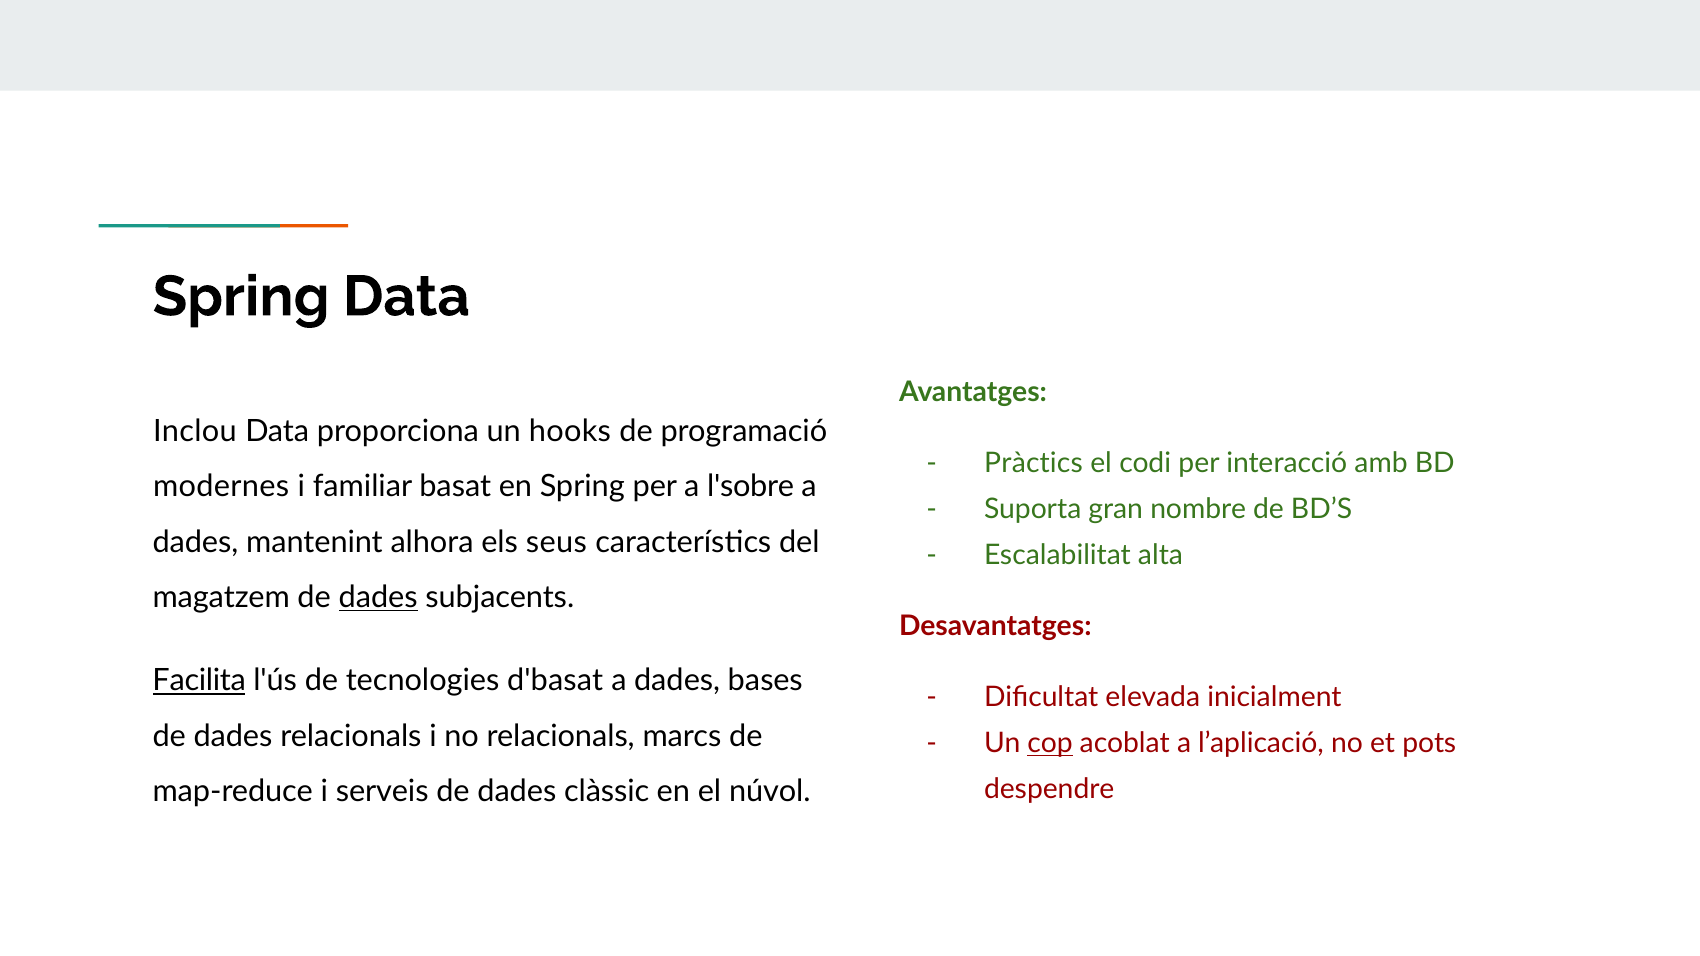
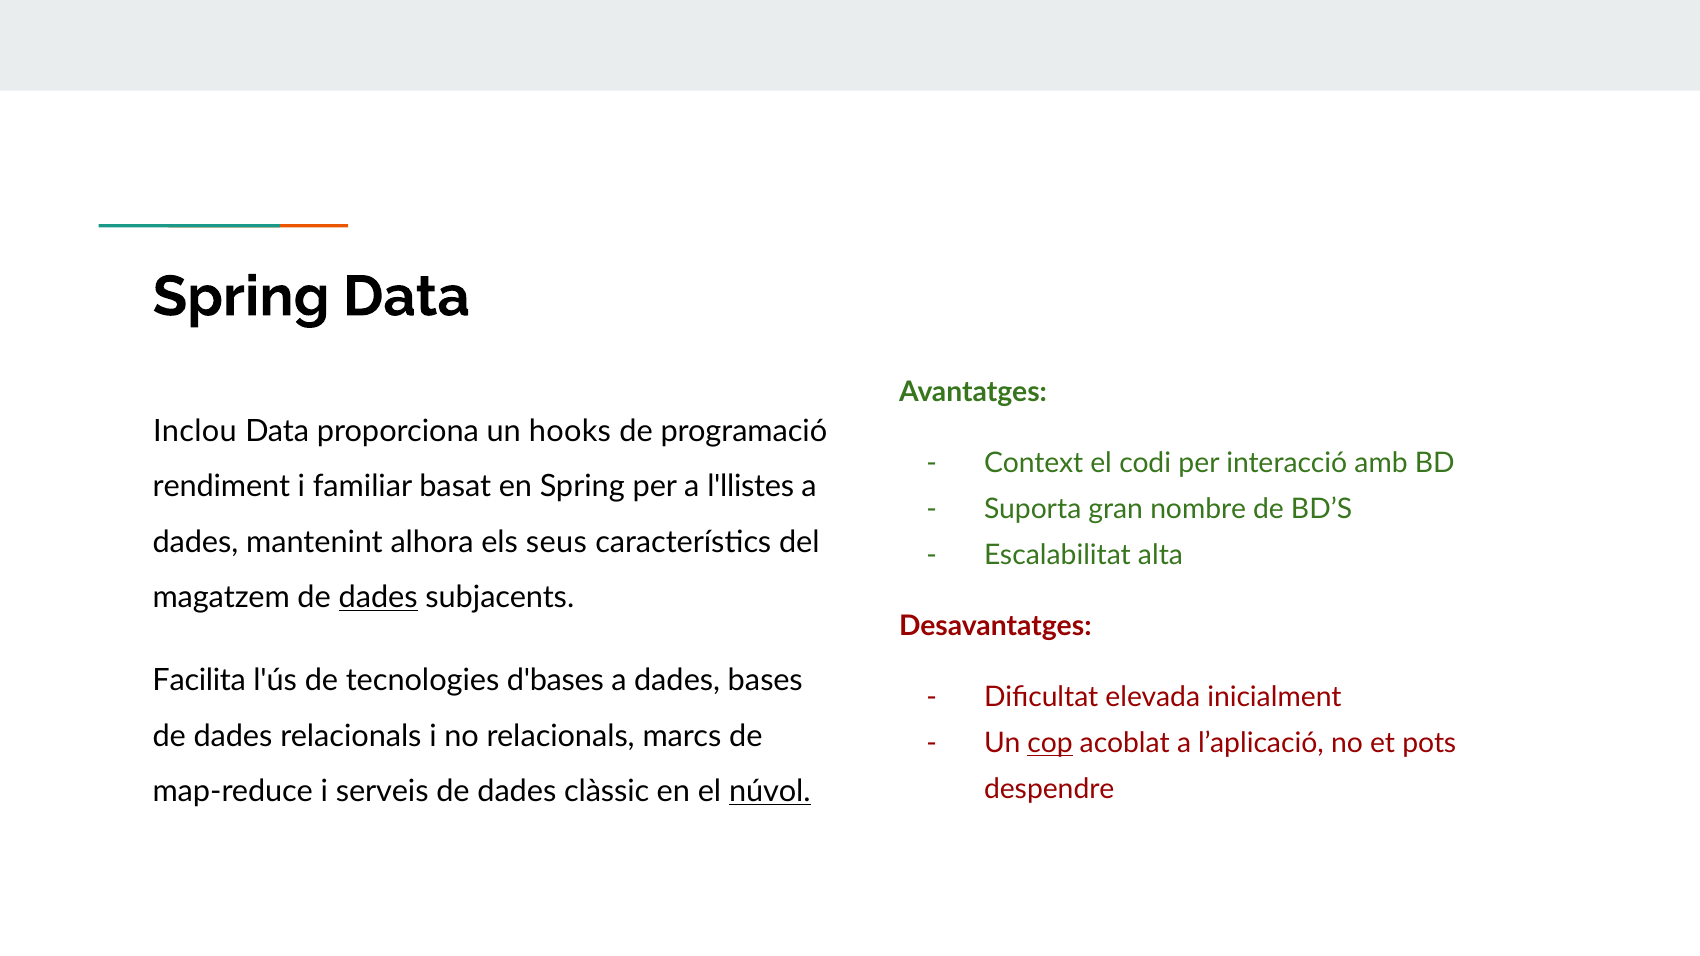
Pràctics: Pràctics -> Context
modernes: modernes -> rendiment
l'sobre: l'sobre -> l'llistes
Facilita underline: present -> none
d'basat: d'basat -> d'bases
núvol underline: none -> present
